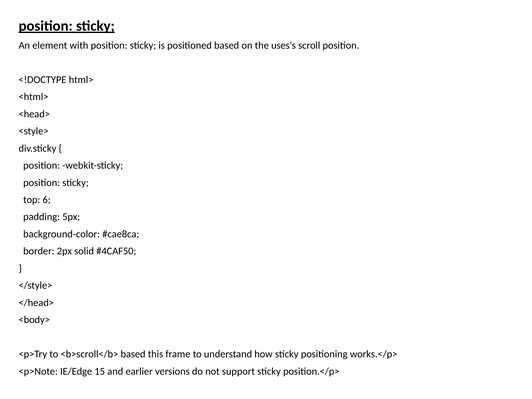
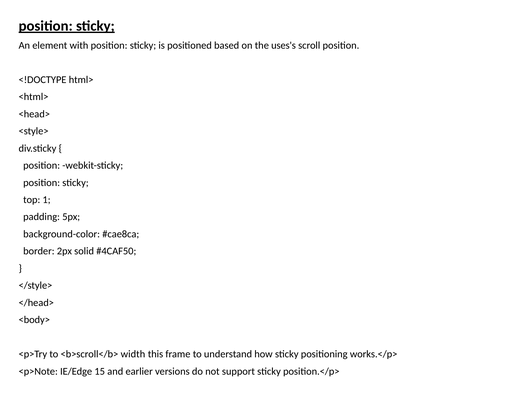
6: 6 -> 1
<b>scroll</b> based: based -> width
